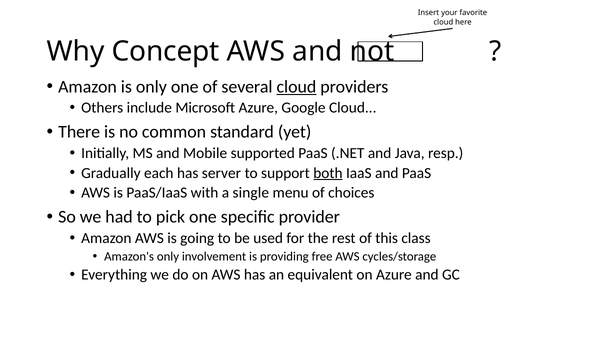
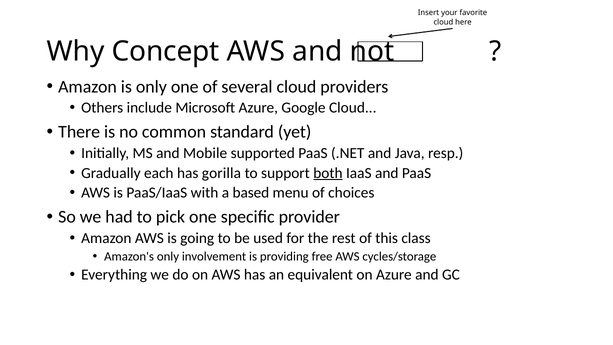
cloud at (296, 87) underline: present -> none
server: server -> gorilla
single: single -> based
